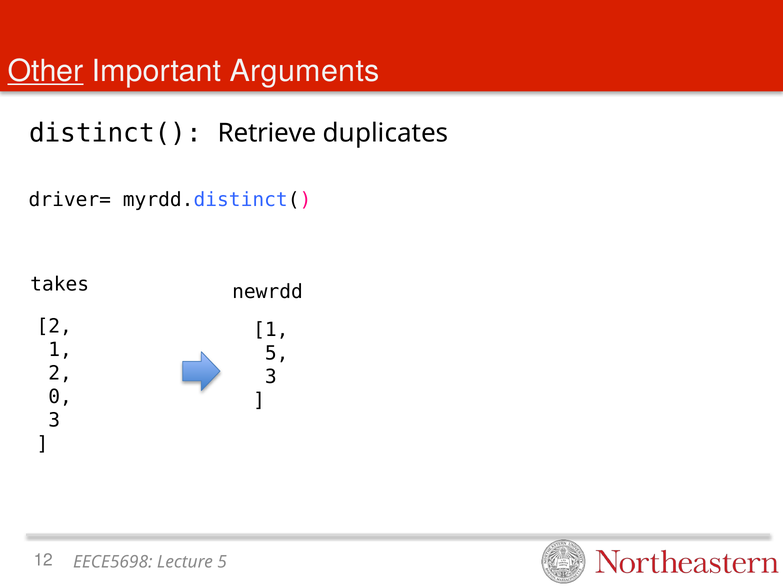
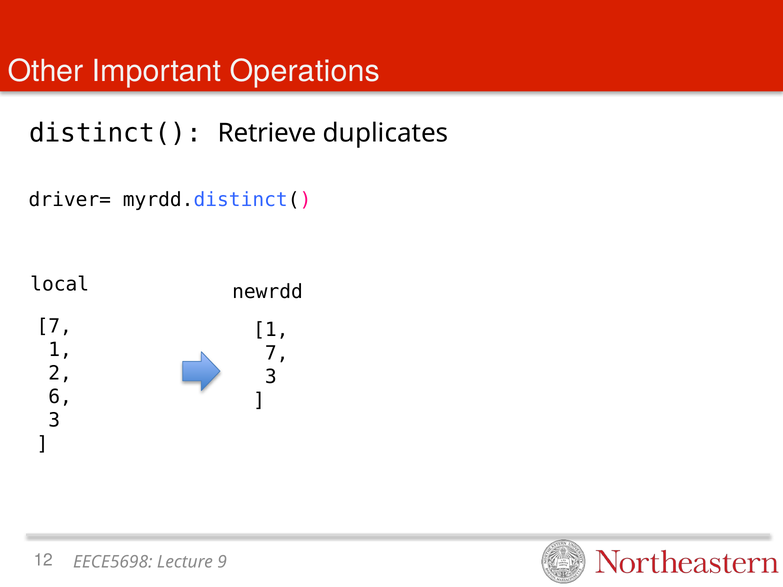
Other underline: present -> none
Arguments: Arguments -> Operations
takes: takes -> local
2 at (54, 327): 2 -> 7
5 at (277, 353): 5 -> 7
0: 0 -> 6
Lecture 5: 5 -> 9
